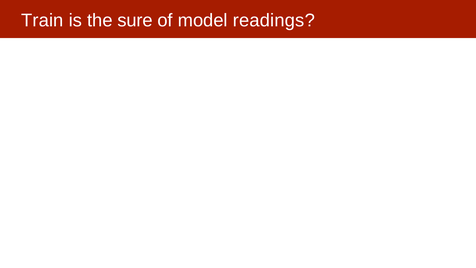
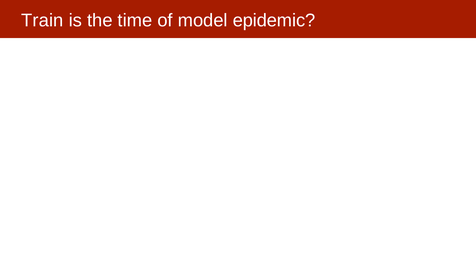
sure: sure -> time
readings: readings -> epidemic
